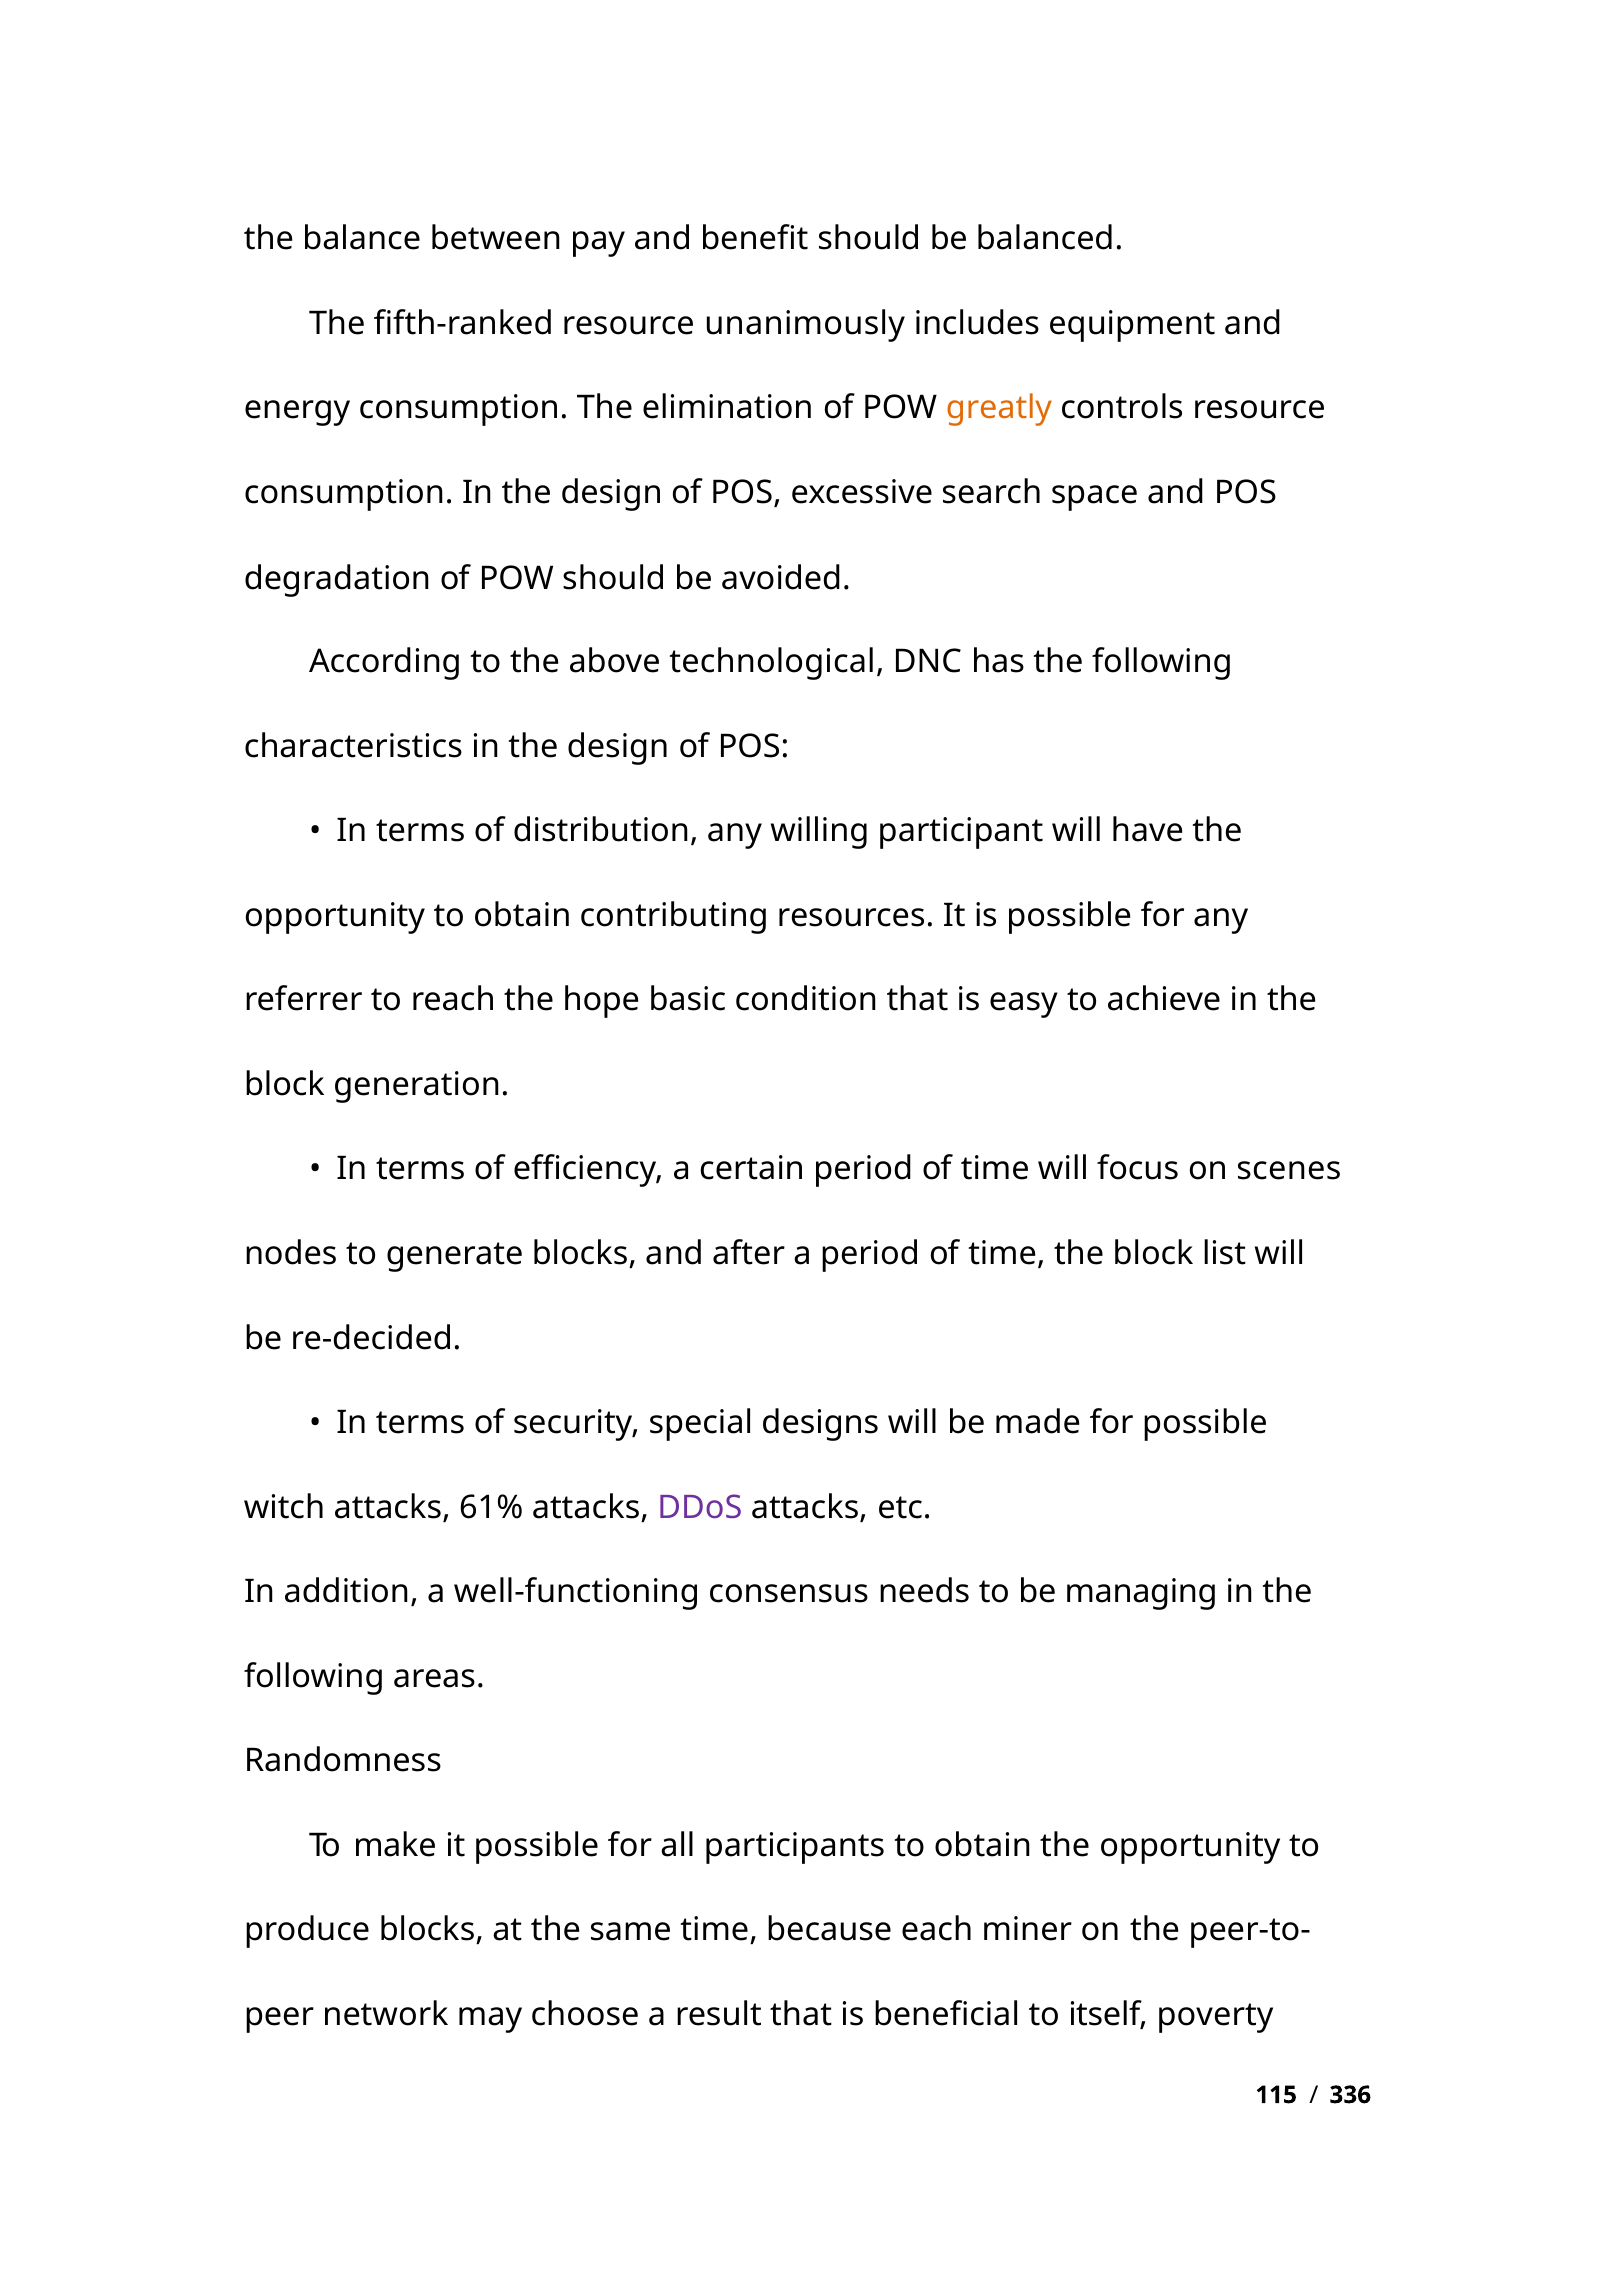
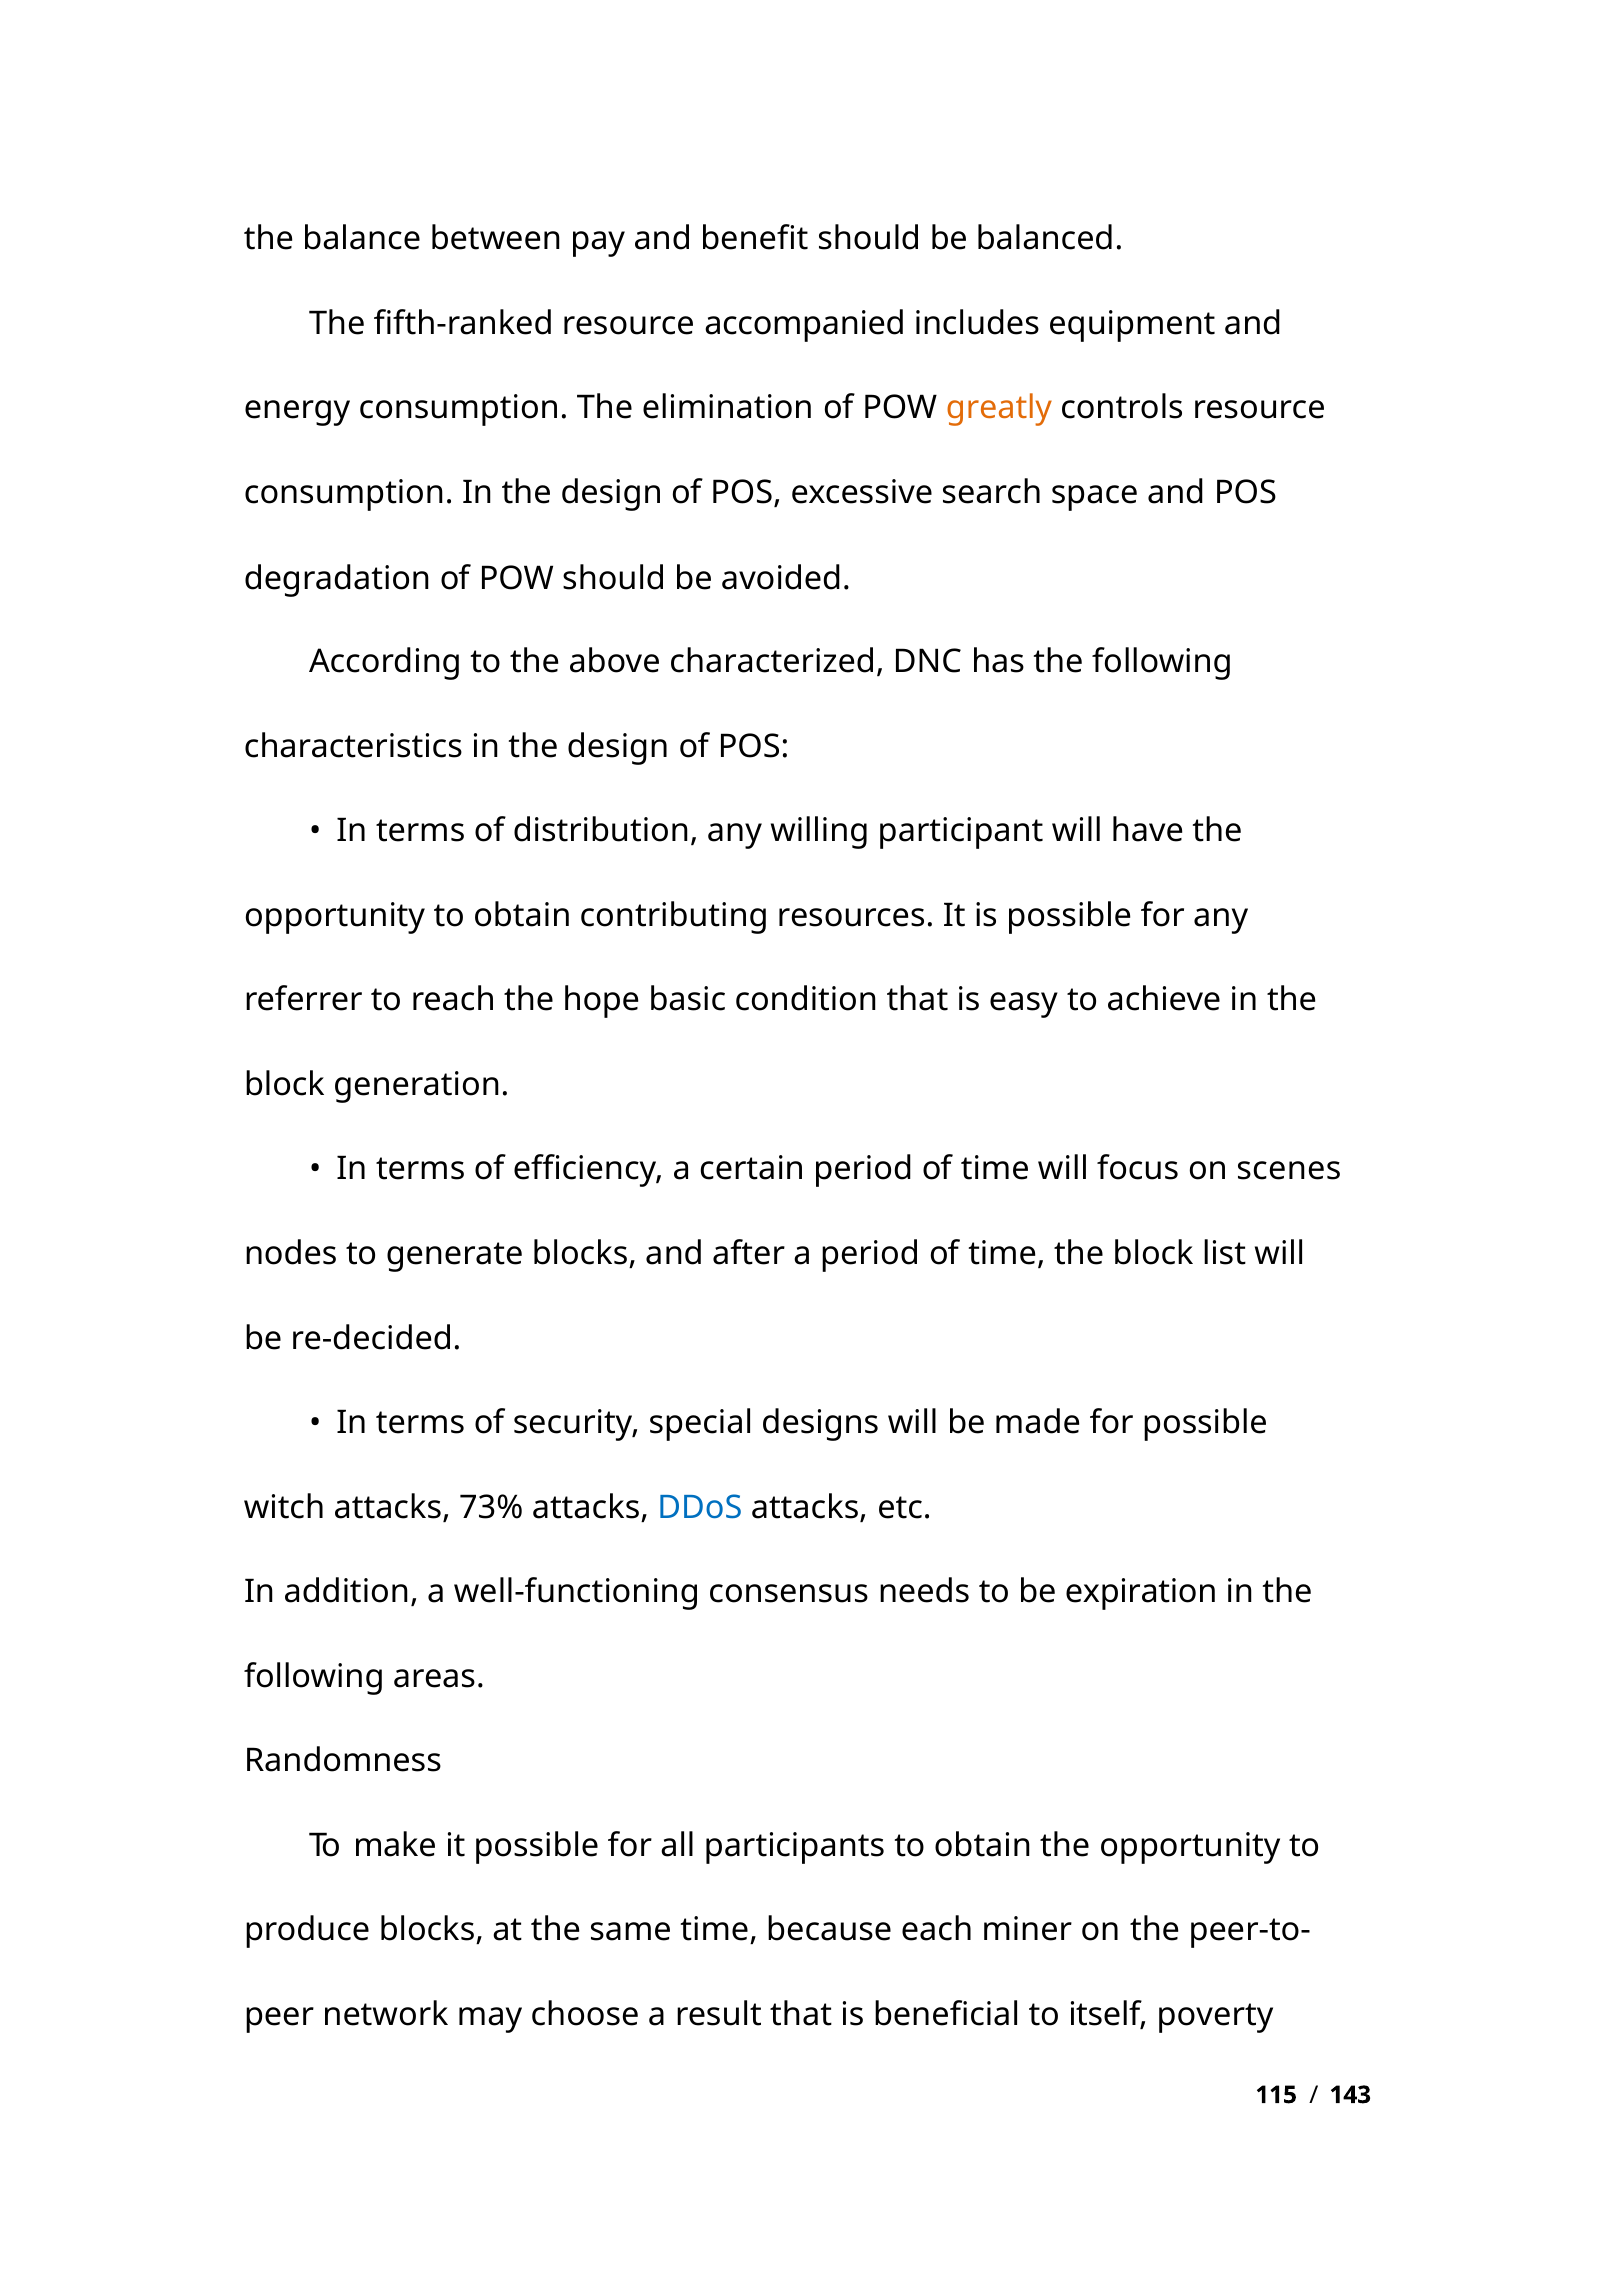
unanimously: unanimously -> accompanied
technological: technological -> characterized
61%: 61% -> 73%
DDoS colour: purple -> blue
managing: managing -> expiration
336: 336 -> 143
